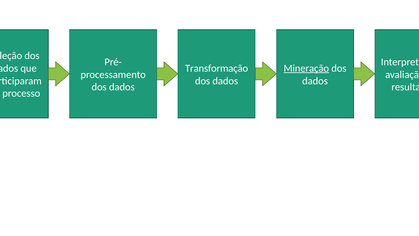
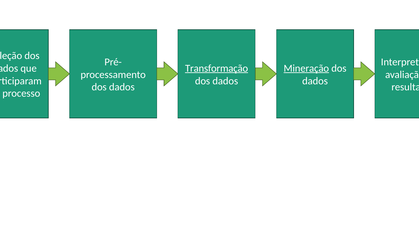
Transformação underline: none -> present
